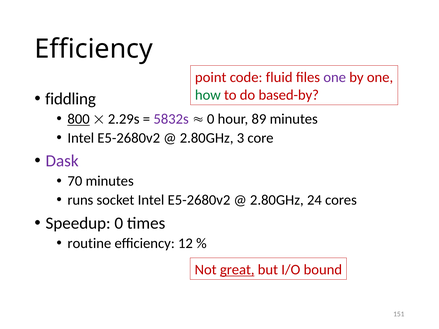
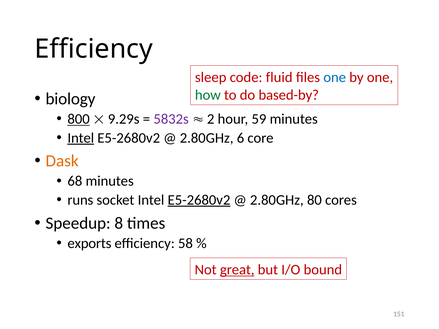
point: point -> sleep
one at (335, 78) colour: purple -> blue
fiddling: fiddling -> biology
2.29s: 2.29s -> 9.29s
0 at (211, 119): 0 -> 2
89: 89 -> 59
Intel at (81, 138) underline: none -> present
3: 3 -> 6
Dask colour: purple -> orange
70: 70 -> 68
E5-2680v2 at (199, 200) underline: none -> present
24: 24 -> 80
Speedup 0: 0 -> 8
routine: routine -> exports
12: 12 -> 58
